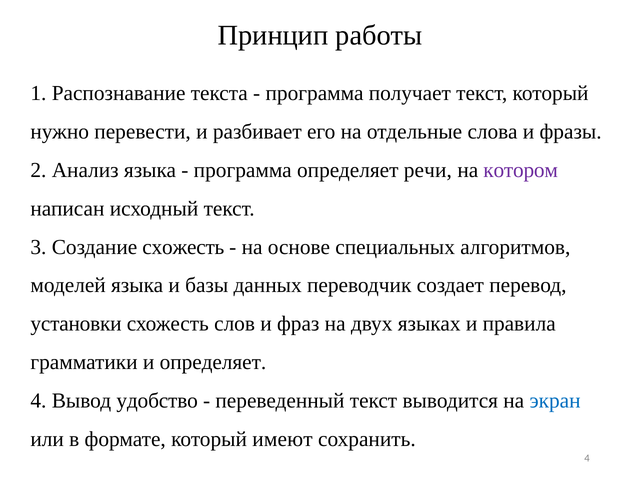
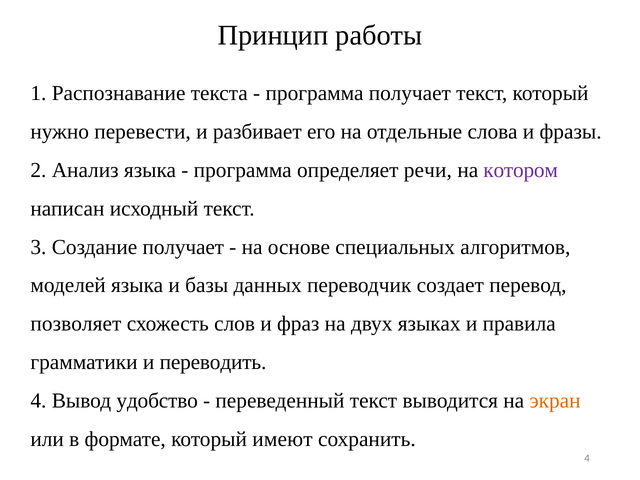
Создание схожесть: схожесть -> получает
установки: установки -> позволяет
и определяет: определяет -> переводить
экран colour: blue -> orange
